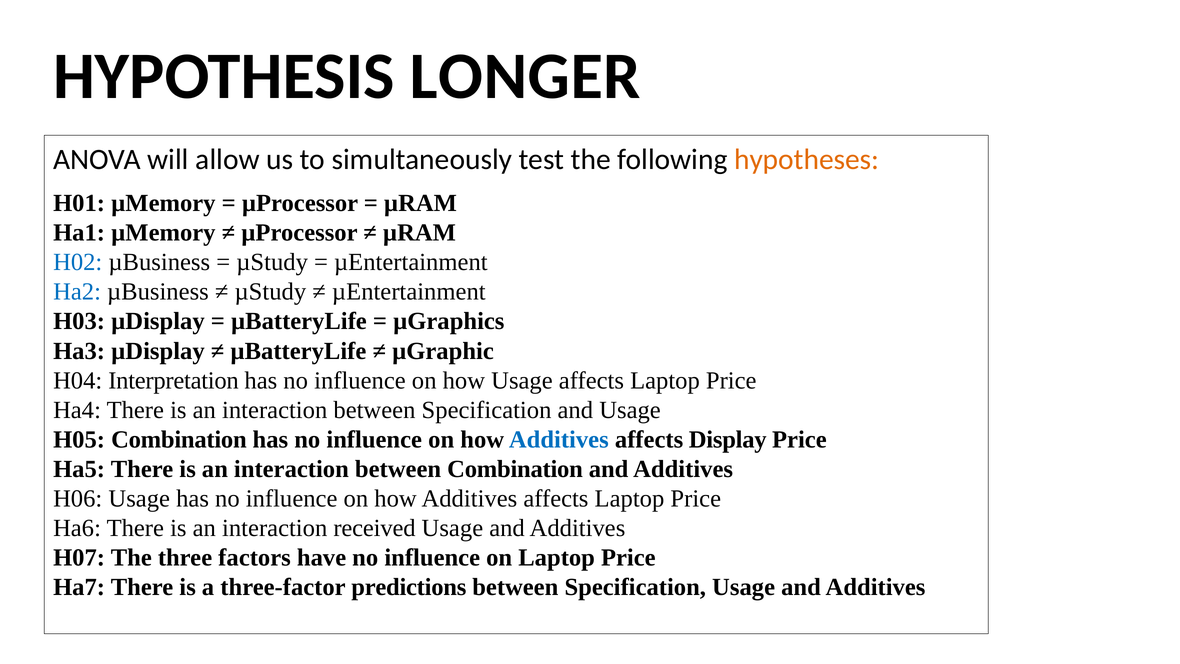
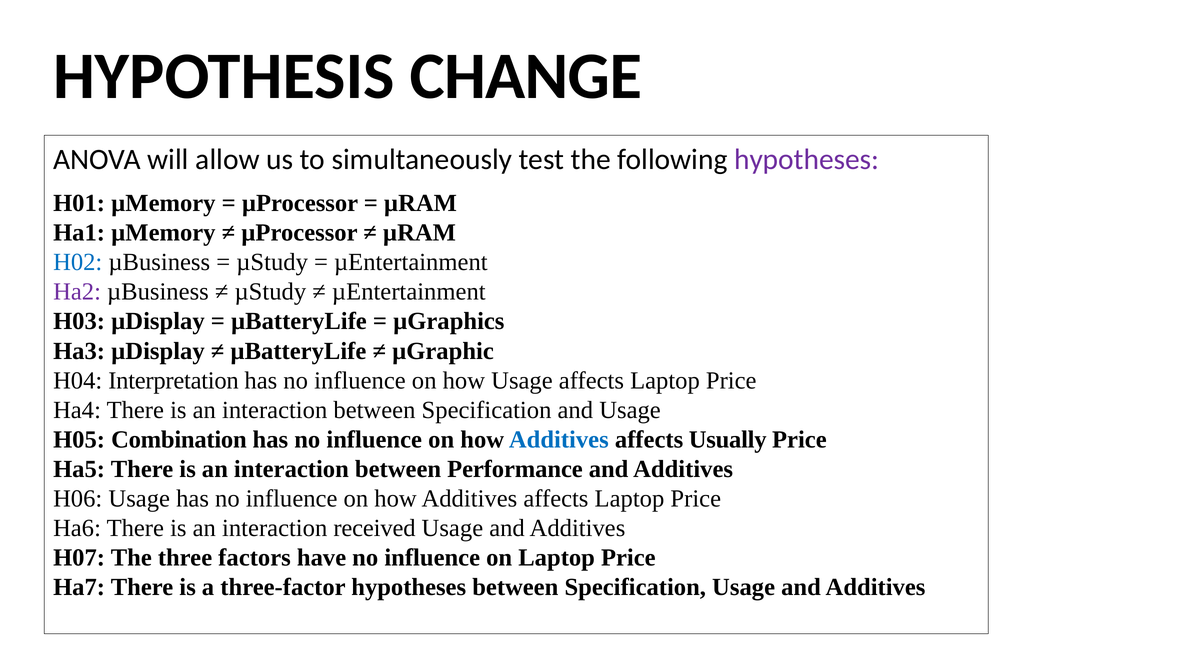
LONGER: LONGER -> CHANGE
hypotheses at (807, 159) colour: orange -> purple
Ha2 colour: blue -> purple
Display: Display -> Usually
between Combination: Combination -> Performance
three-factor predictions: predictions -> hypotheses
